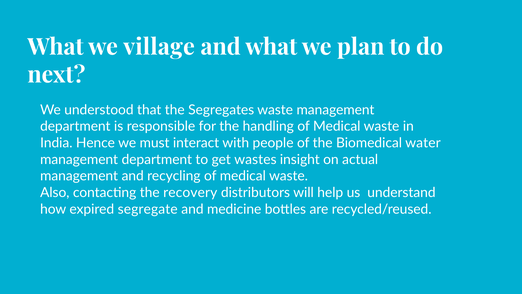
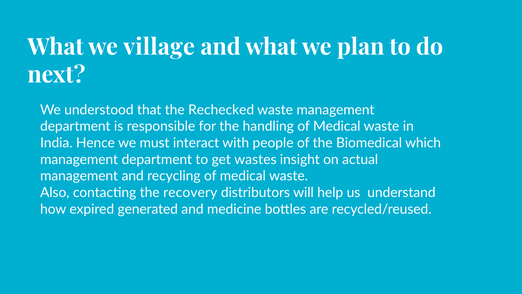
Segregates: Segregates -> Rechecked
water: water -> which
segregate: segregate -> generated
